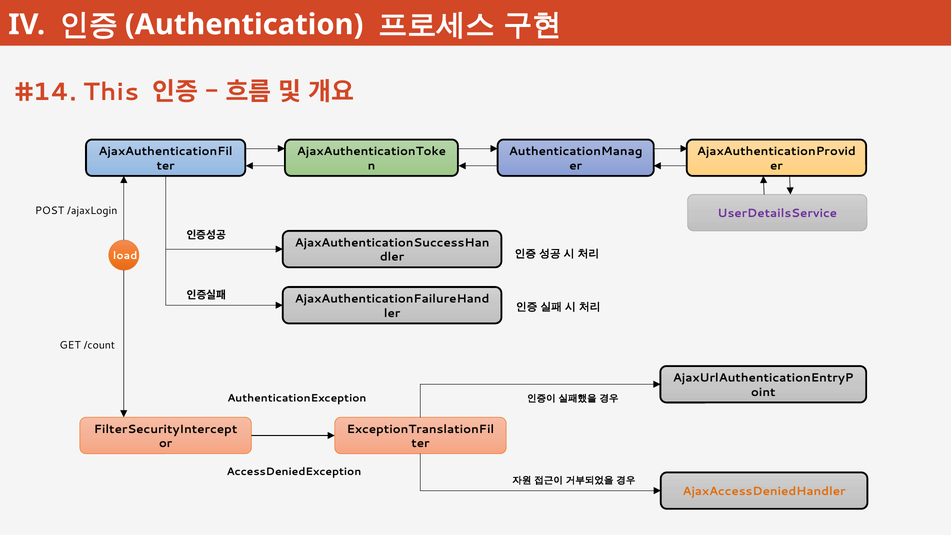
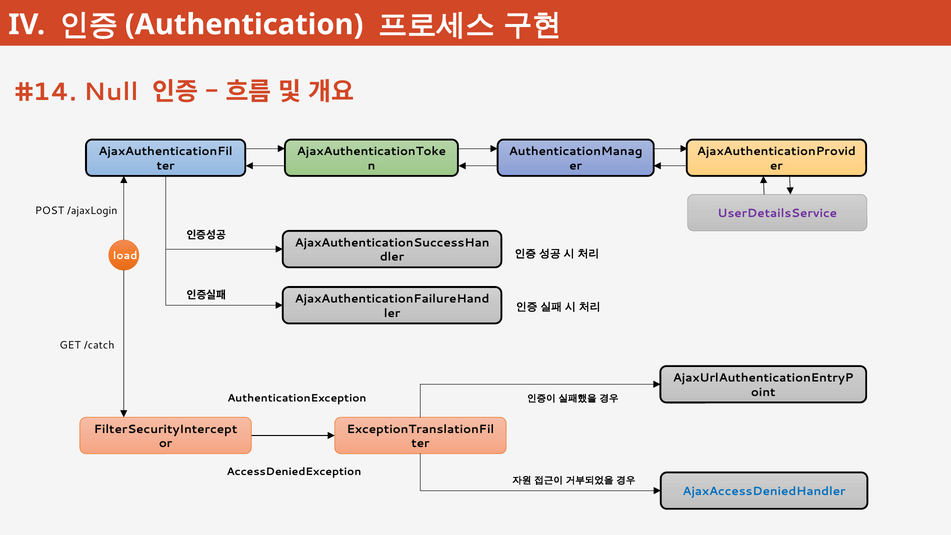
This: This -> Null
/count: /count -> /catch
AjaxAccessDeniedHandler colour: orange -> blue
